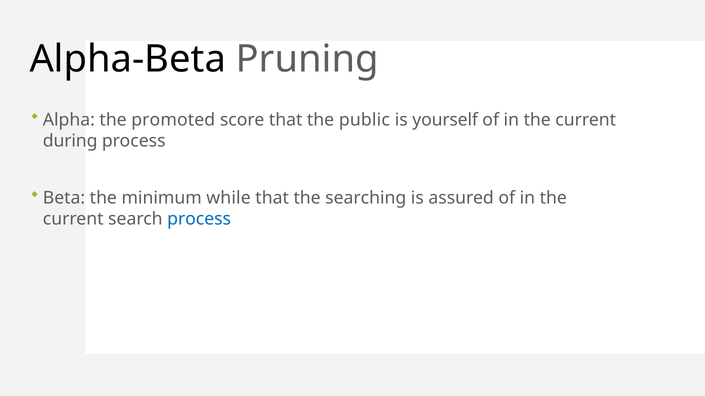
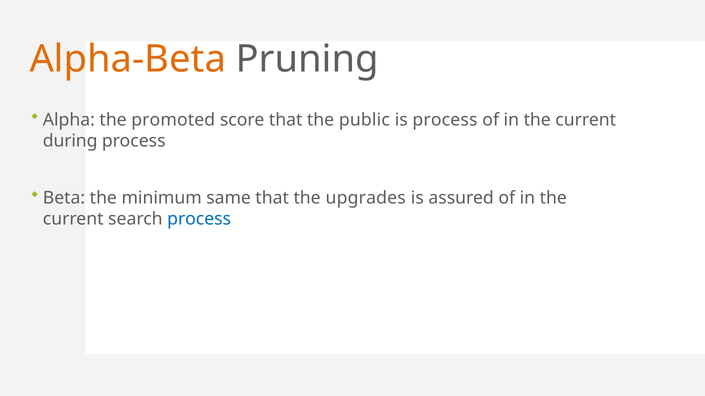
Alpha-Beta colour: black -> orange
is yourself: yourself -> process
while: while -> same
searching: searching -> upgrades
